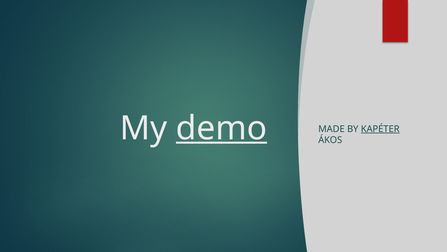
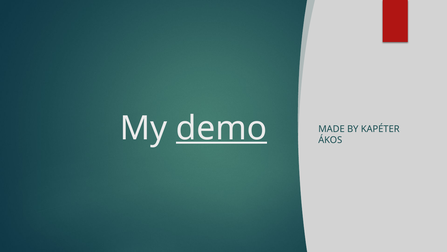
KAPÉTER underline: present -> none
